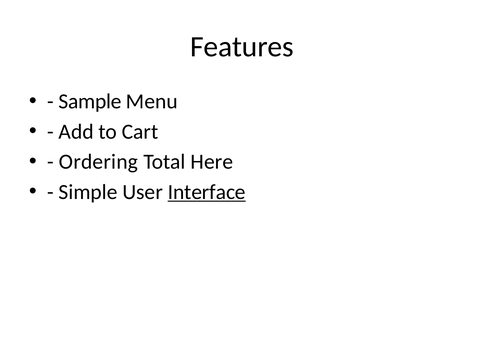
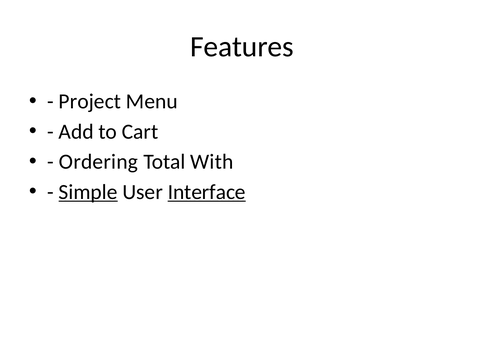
Sample: Sample -> Project
Here: Here -> With
Simple underline: none -> present
